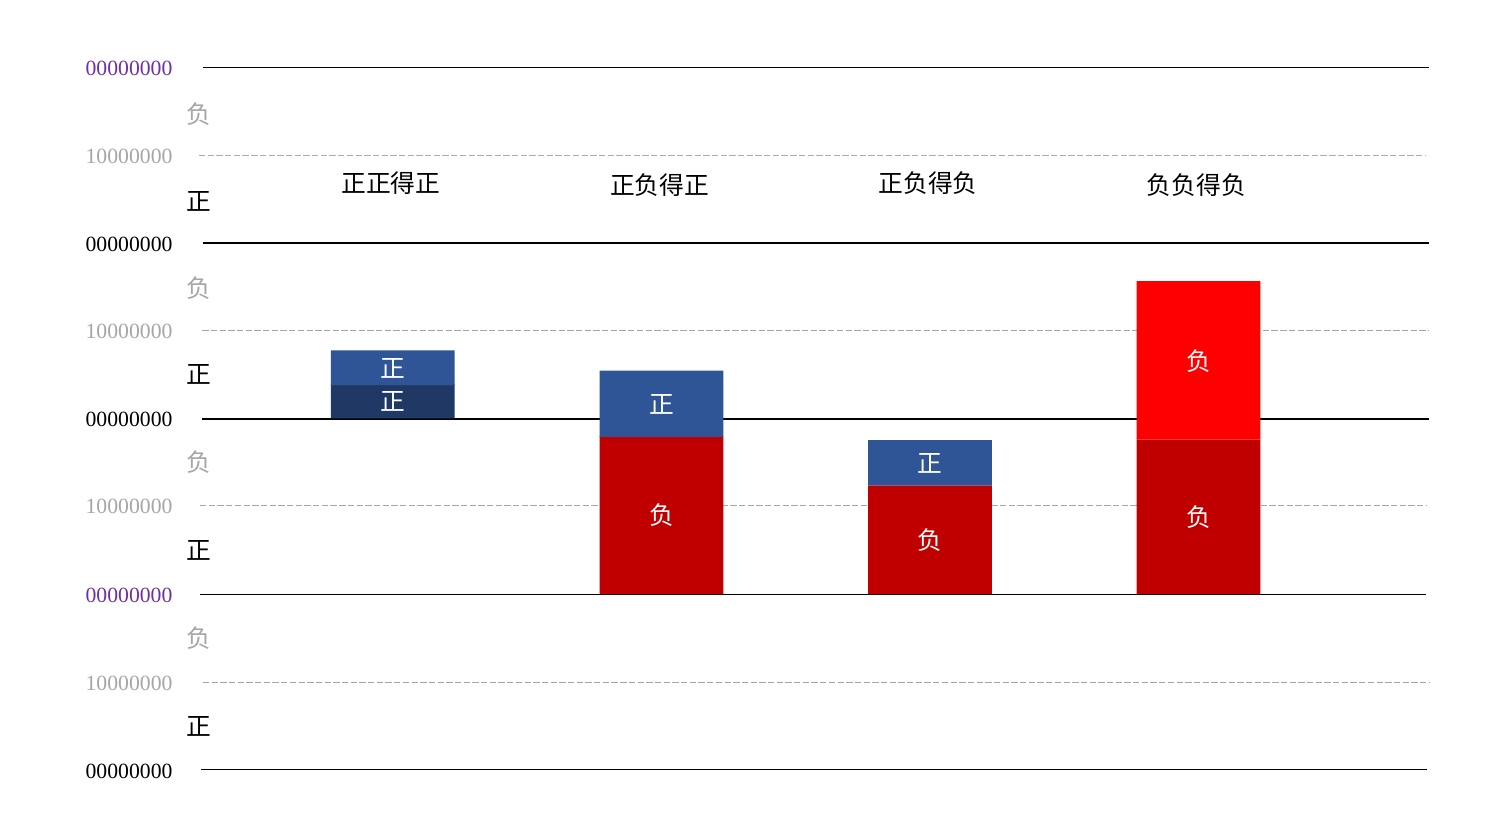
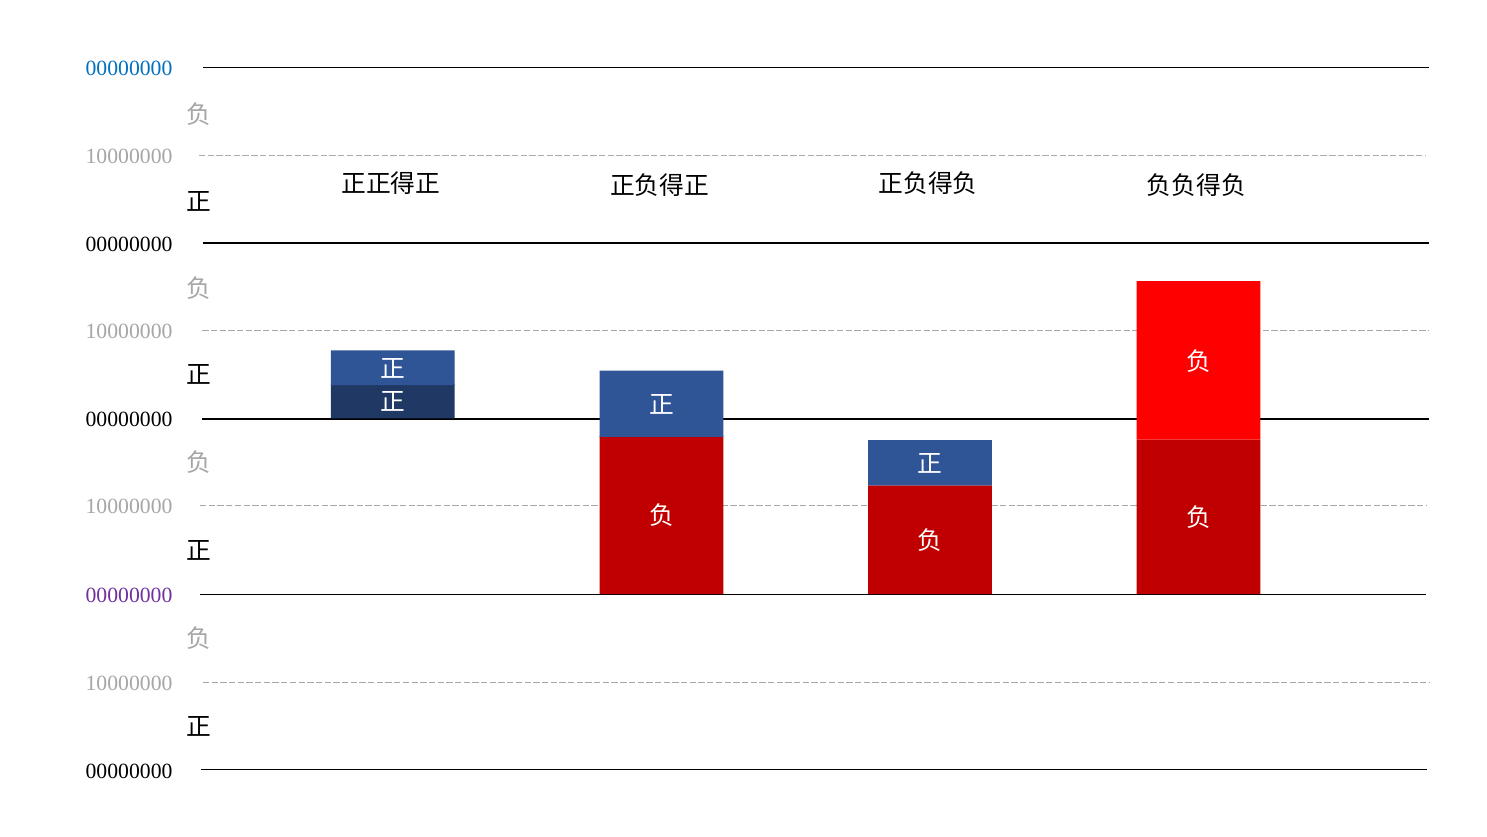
00000000 at (129, 68) colour: purple -> blue
